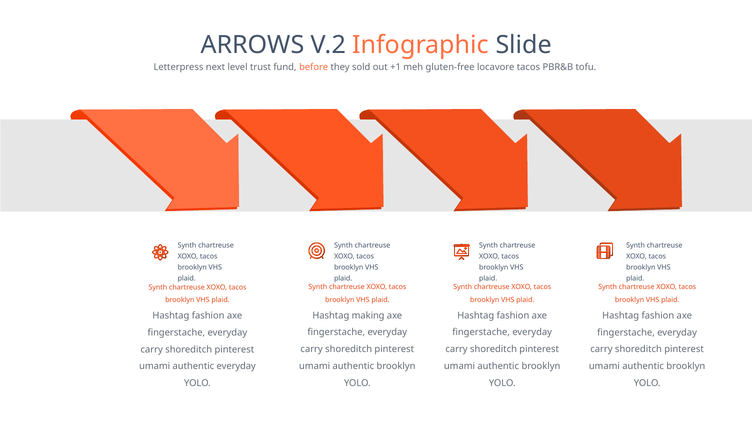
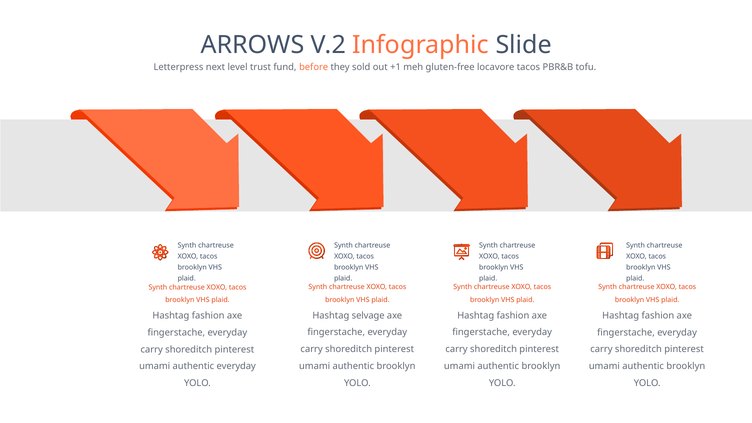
making: making -> selvage
